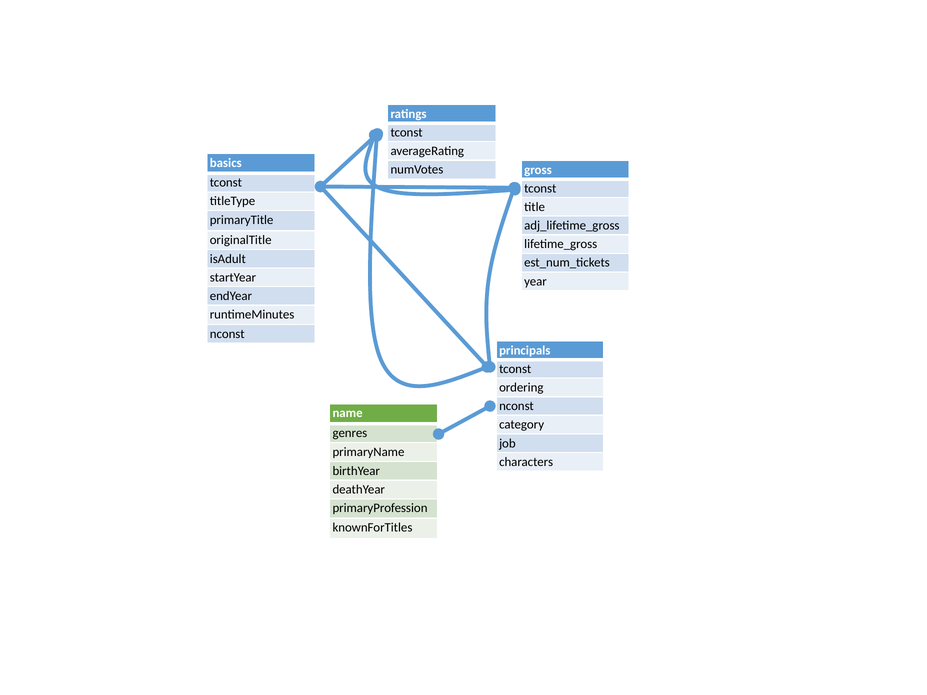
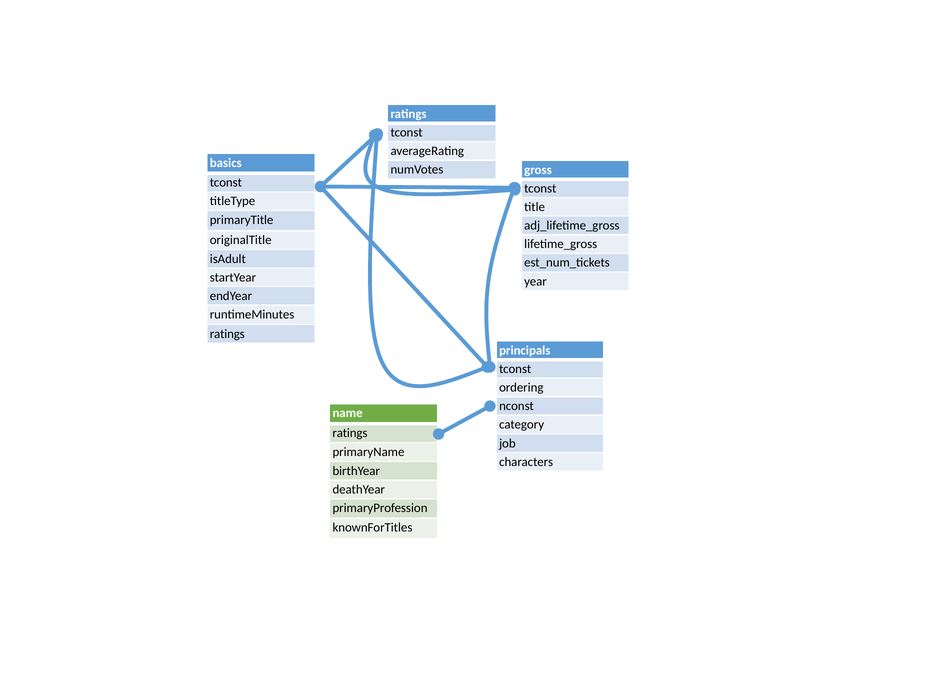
nconst at (227, 334): nconst -> ratings
genres at (350, 433): genres -> ratings
